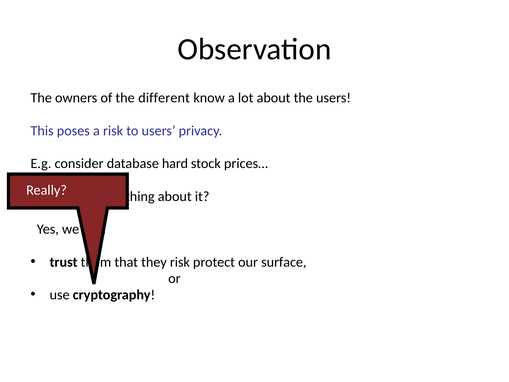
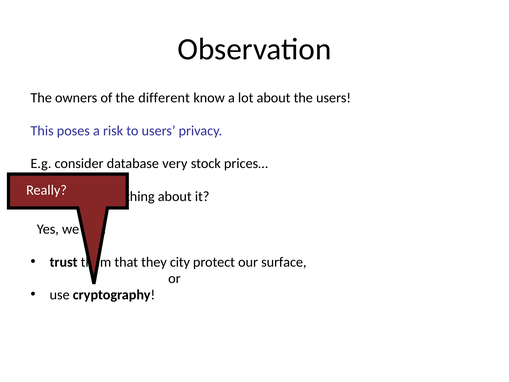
hard: hard -> very
they risk: risk -> city
